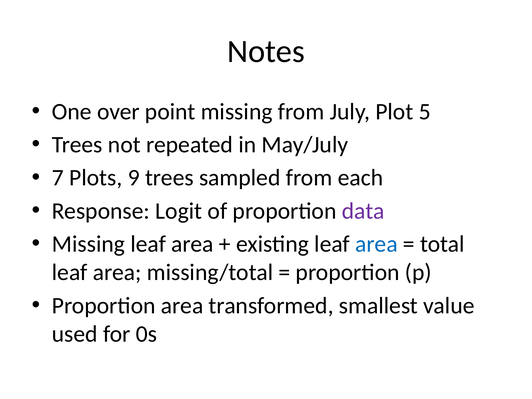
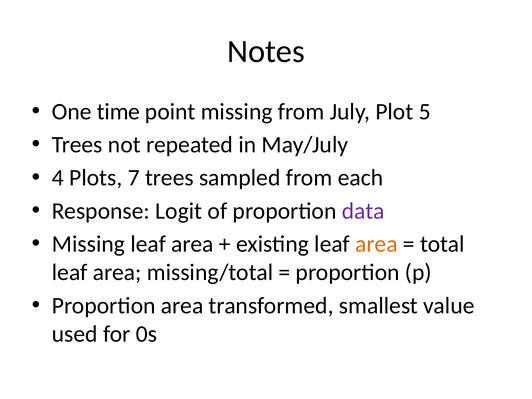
over: over -> time
7: 7 -> 4
9: 9 -> 7
area at (376, 244) colour: blue -> orange
